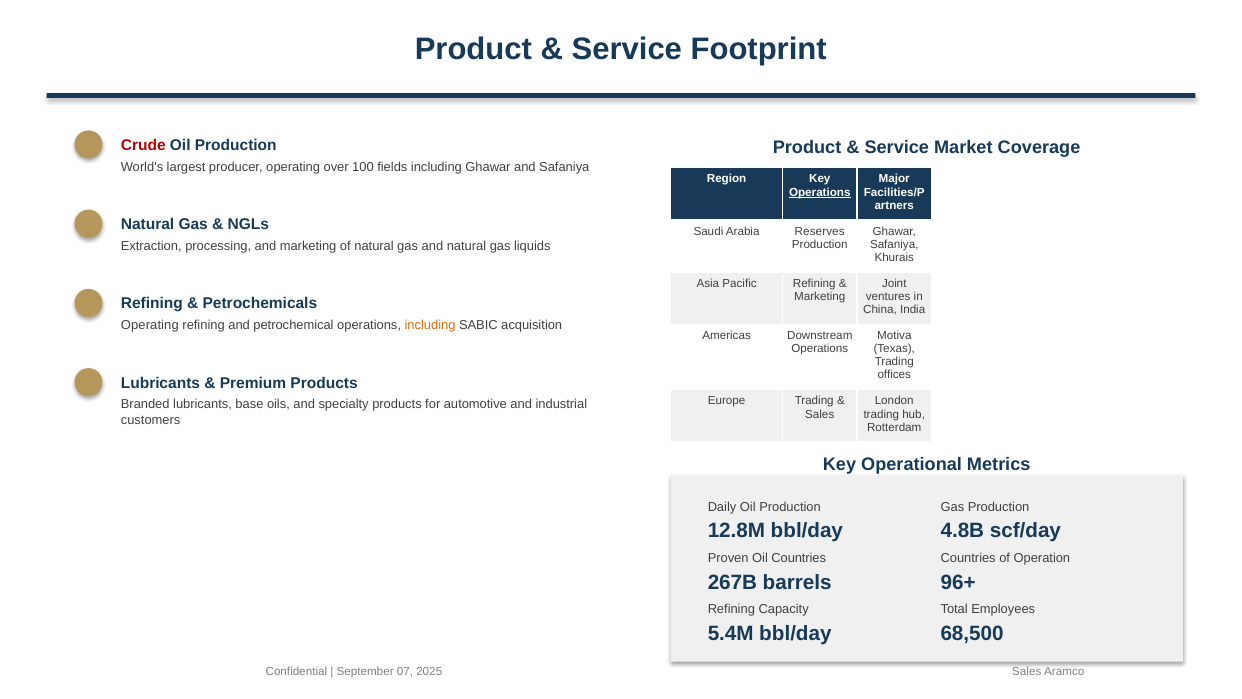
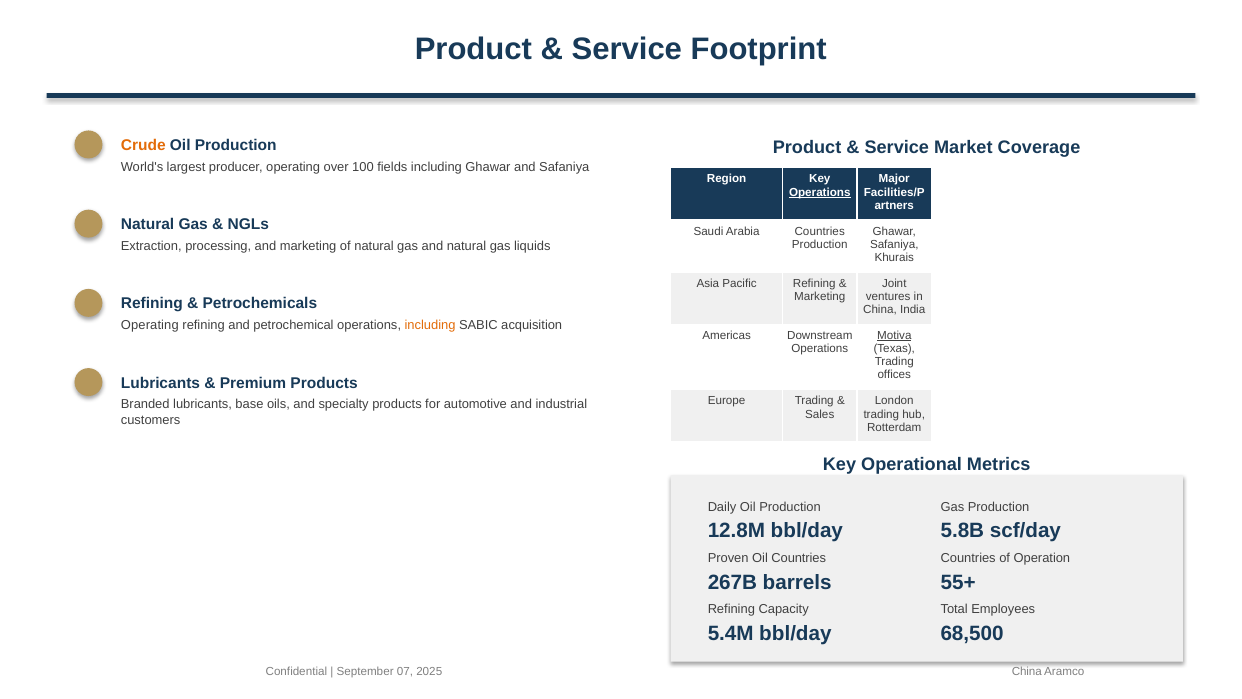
Crude colour: red -> orange
Arabia Reserves: Reserves -> Countries
Motiva underline: none -> present
4.8B: 4.8B -> 5.8B
96+: 96+ -> 55+
2025 Sales: Sales -> China
